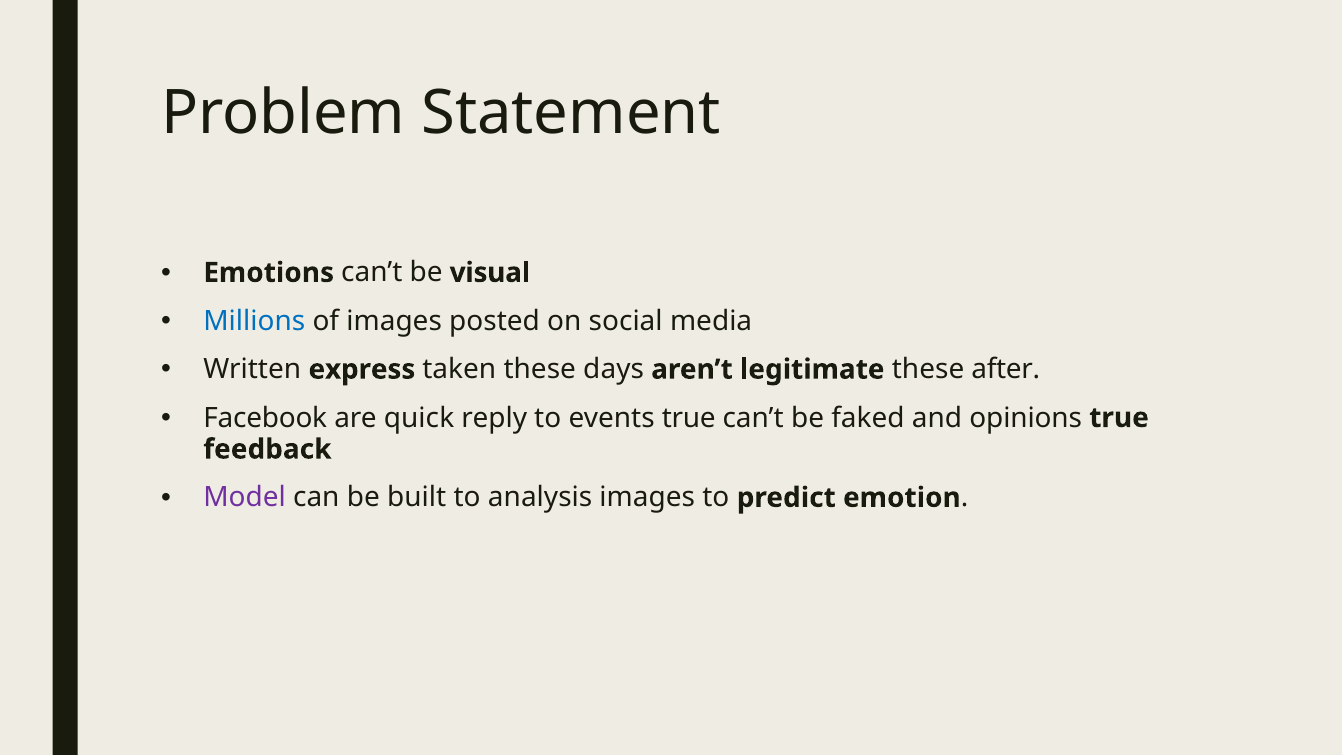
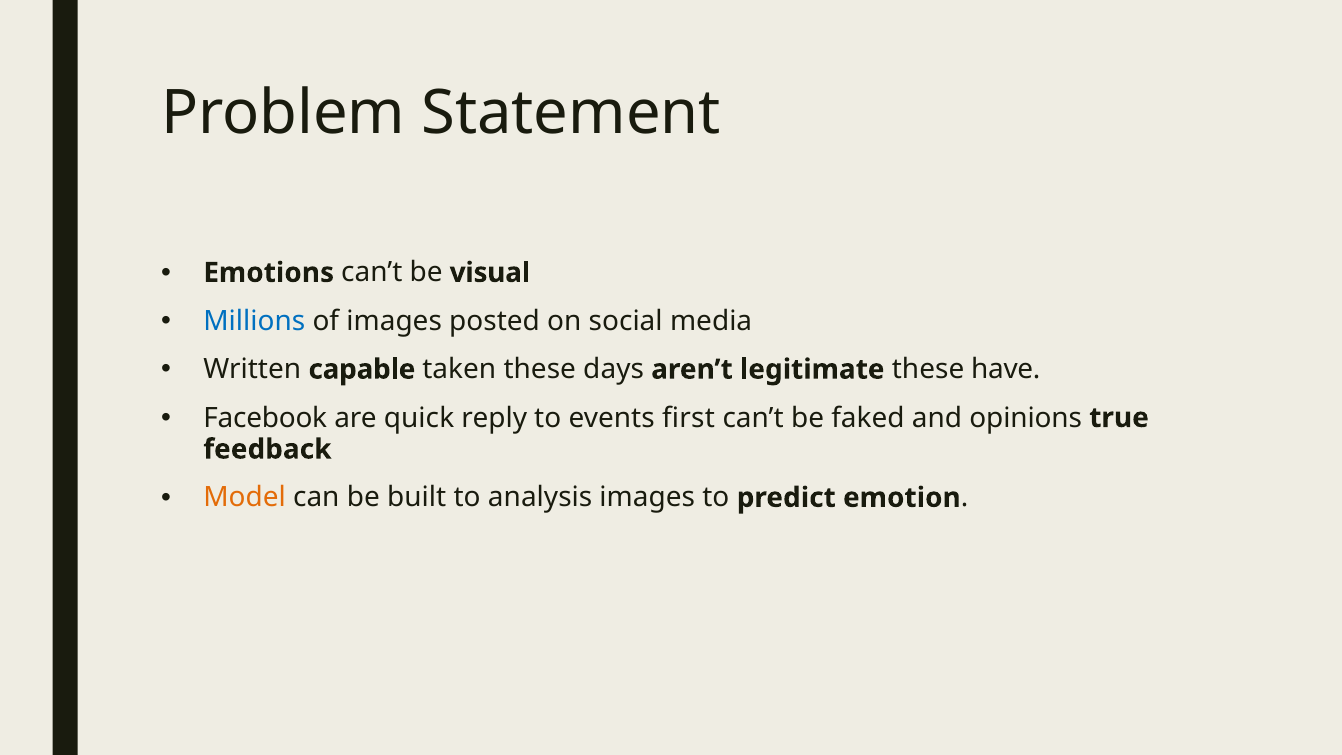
express: express -> capable
after: after -> have
events true: true -> first
Model colour: purple -> orange
